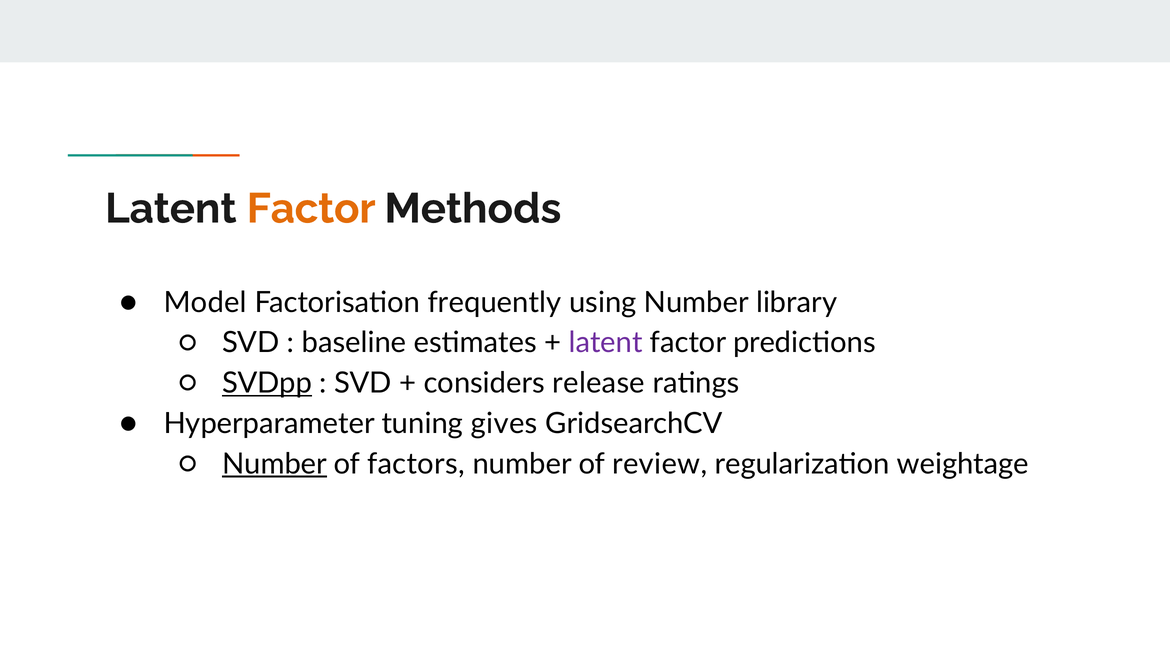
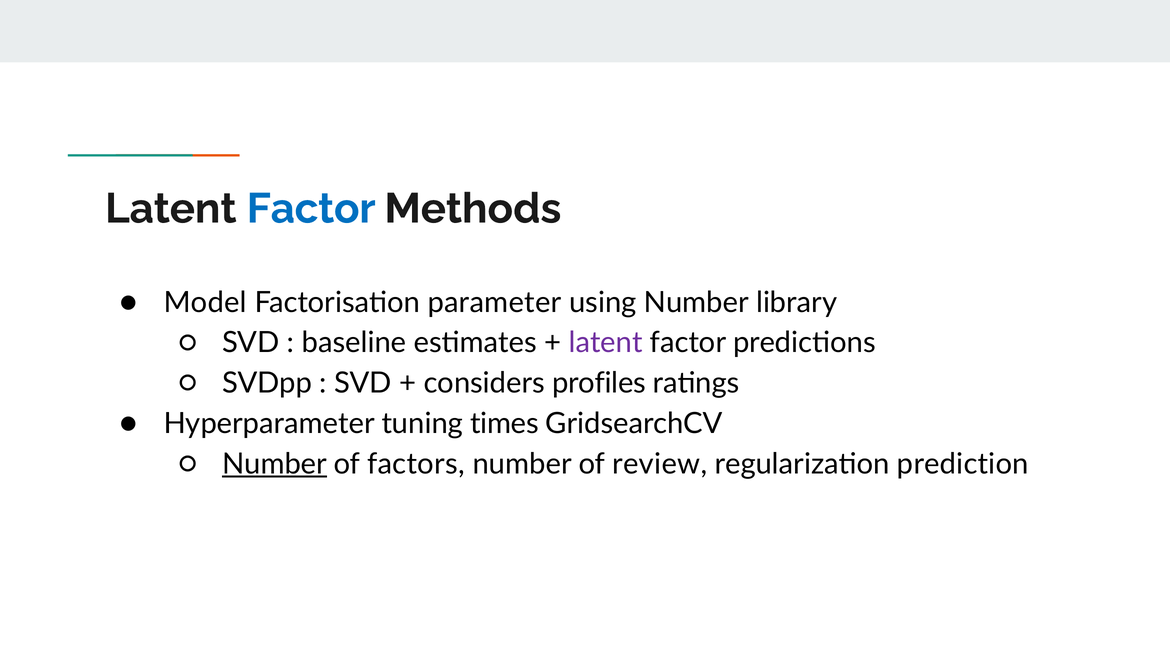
Factor at (311, 209) colour: orange -> blue
frequently: frequently -> parameter
SVDpp underline: present -> none
release: release -> profiles
gives: gives -> times
weightage: weightage -> prediction
